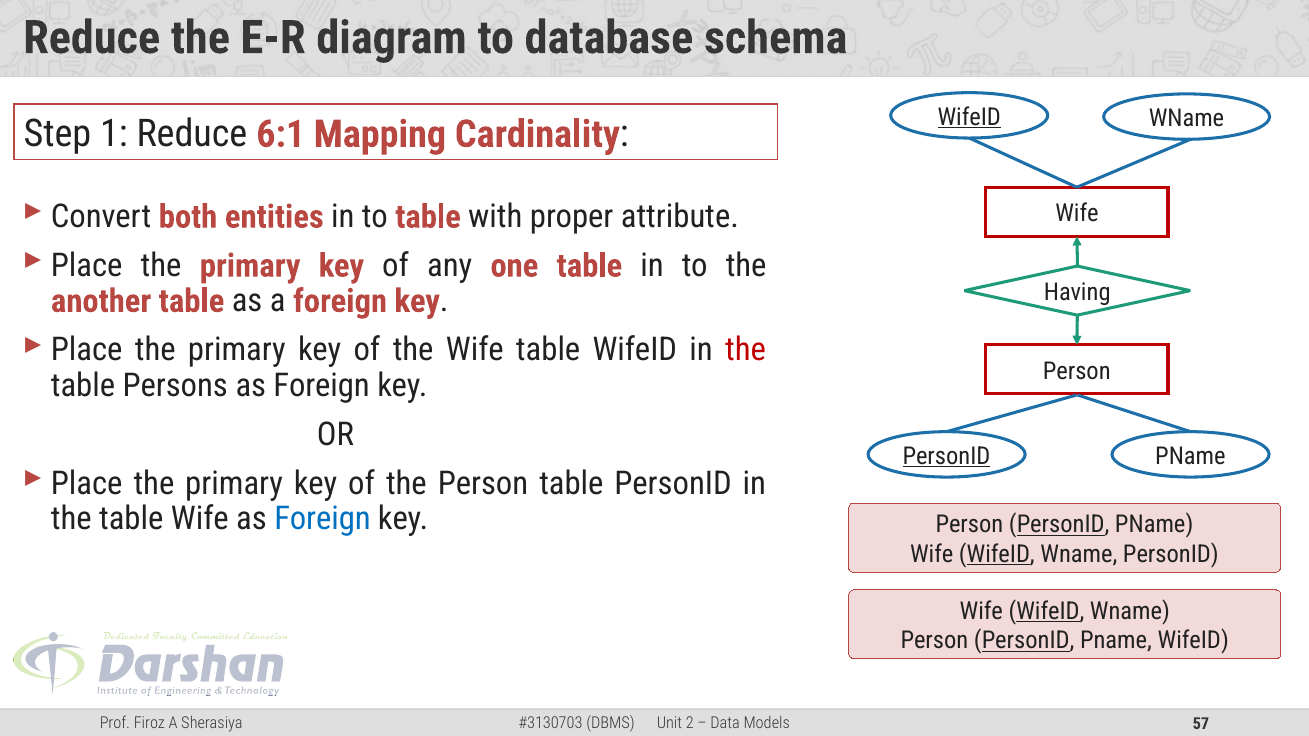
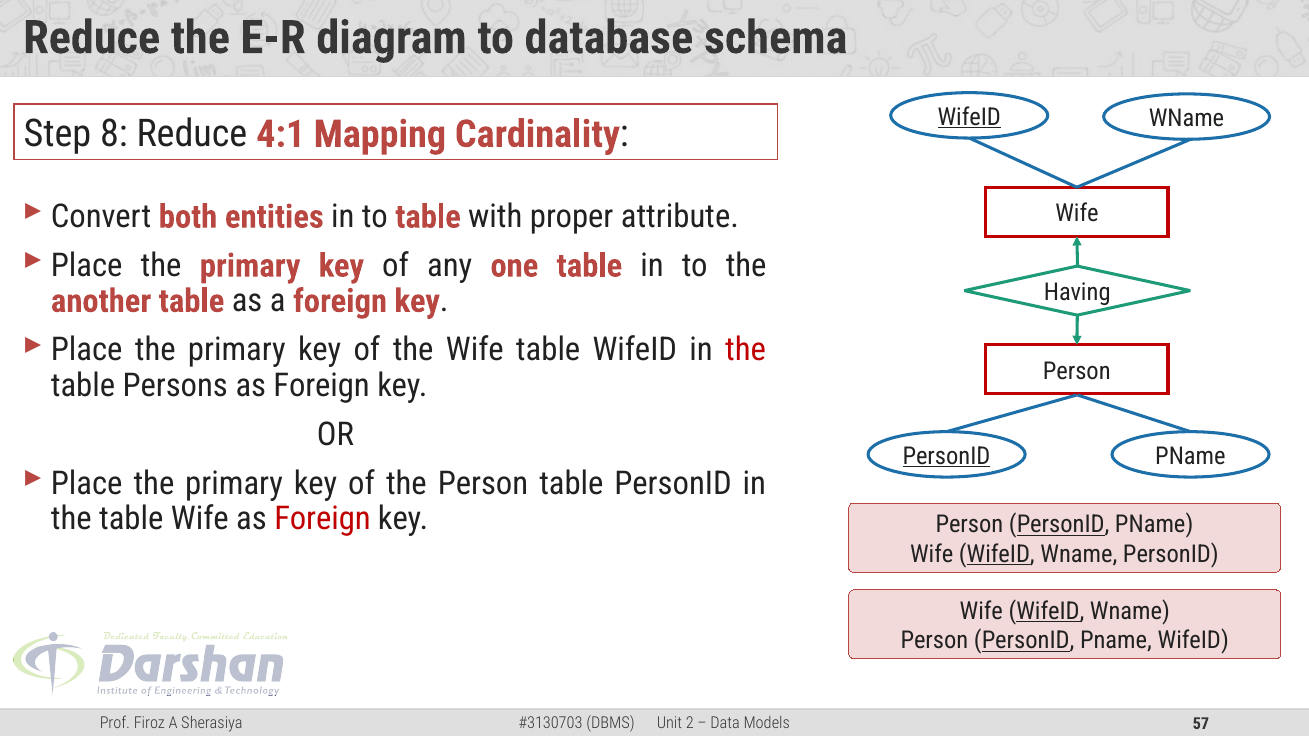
1: 1 -> 8
6:1: 6:1 -> 4:1
Foreign at (322, 519) colour: blue -> red
